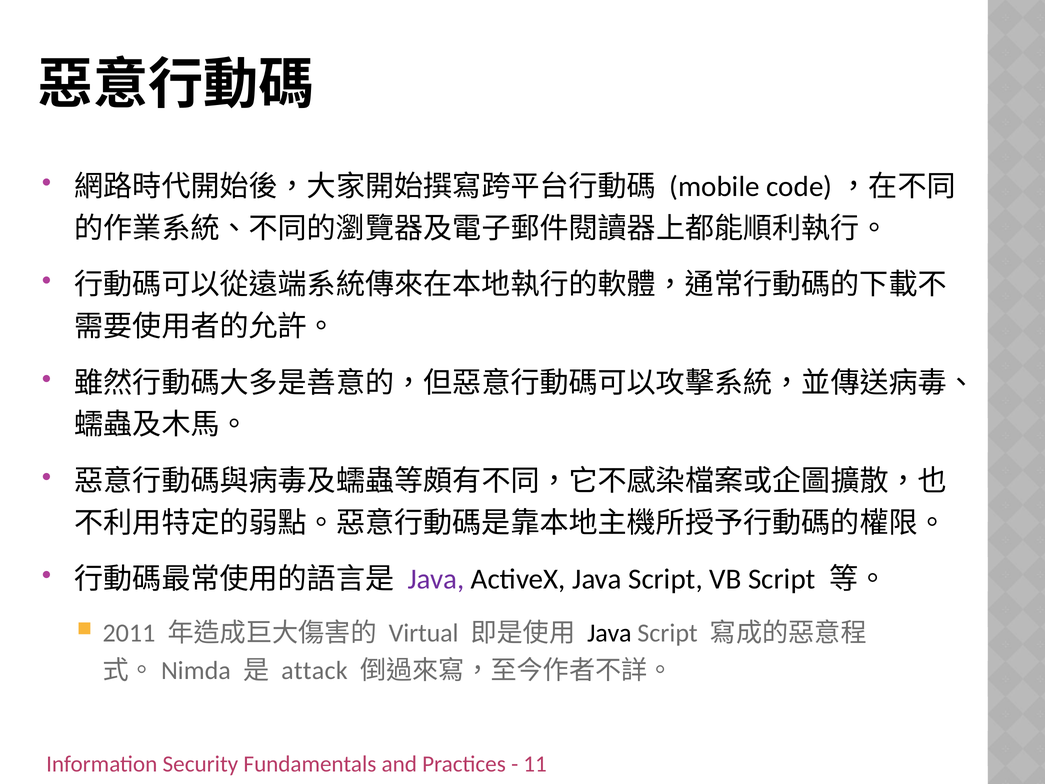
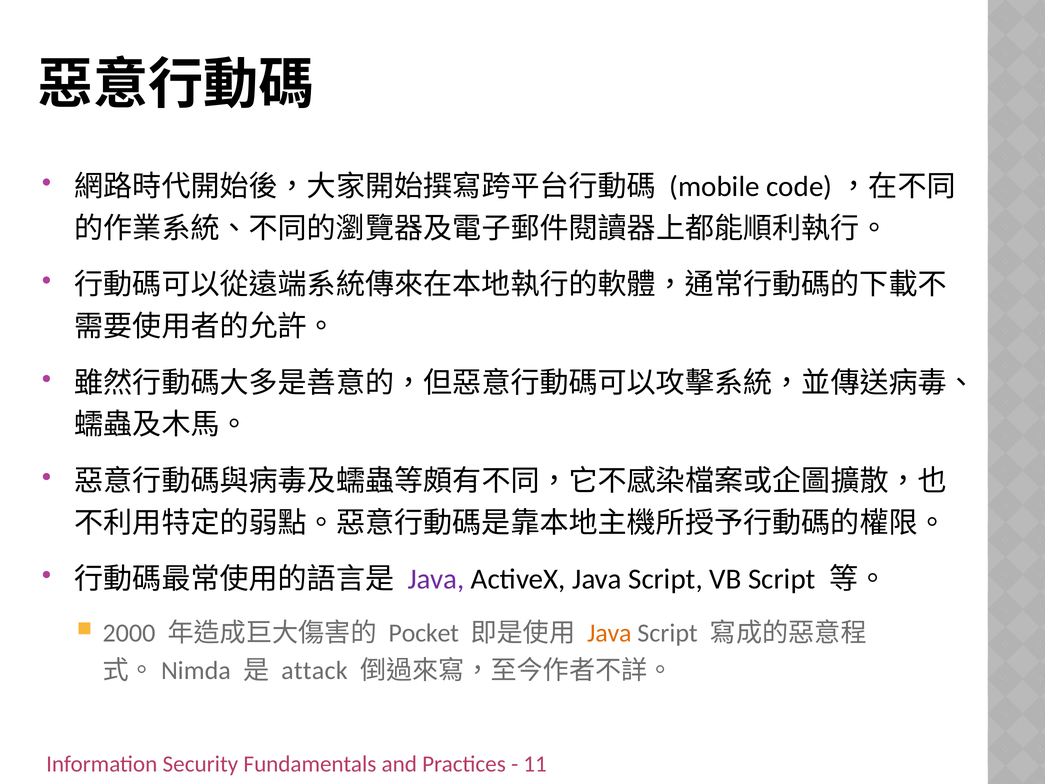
2011: 2011 -> 2000
Virtual: Virtual -> Pocket
Java at (609, 633) colour: black -> orange
